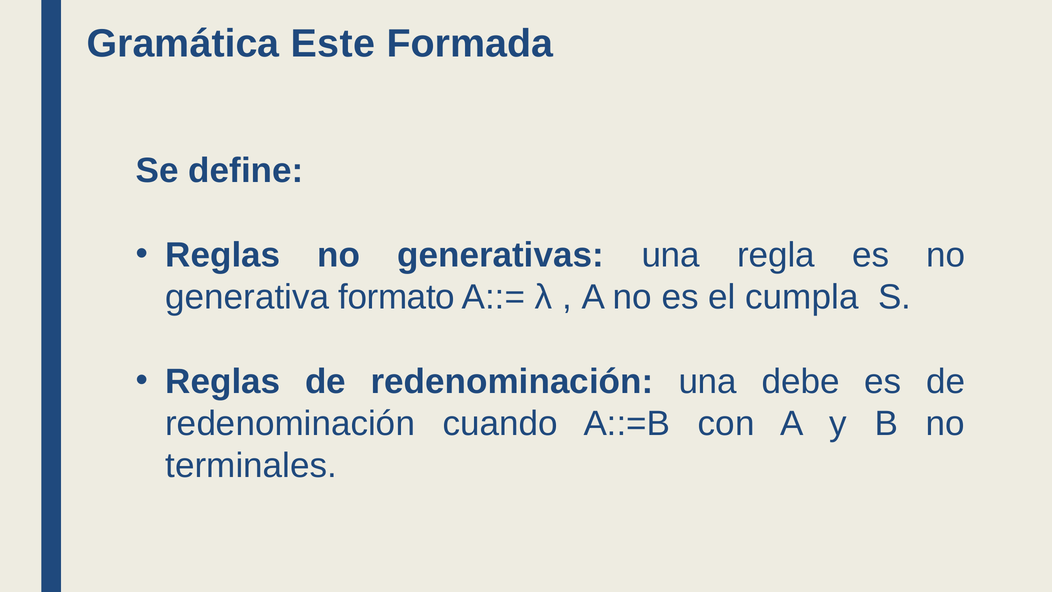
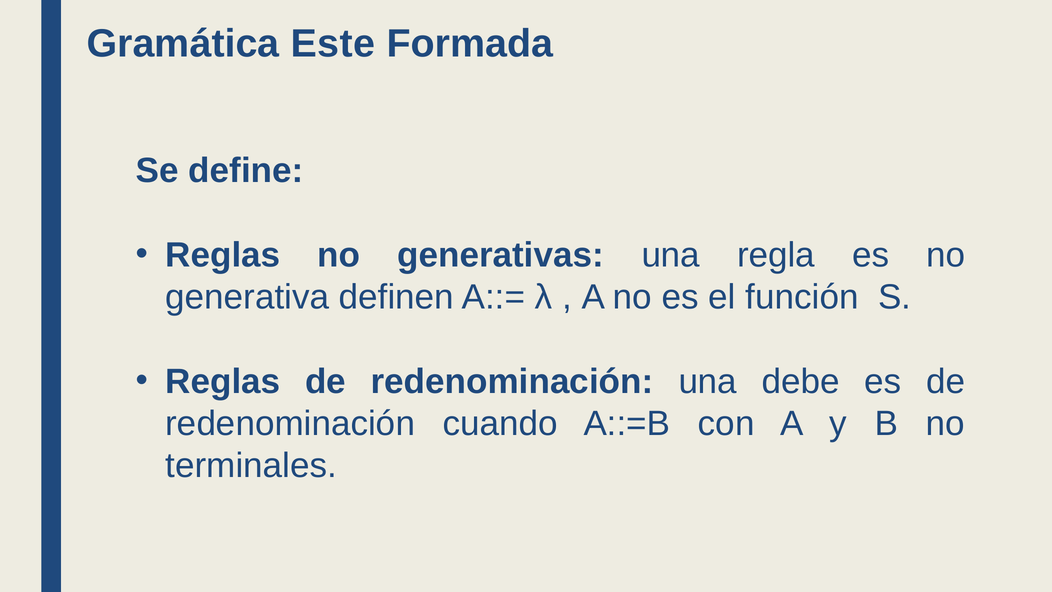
formato: formato -> definen
cumpla: cumpla -> función
